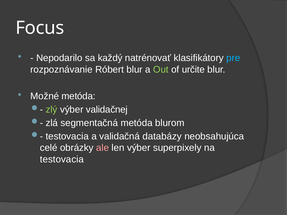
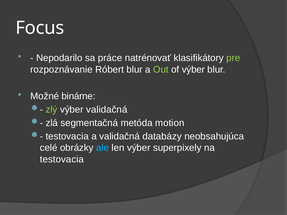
každý: každý -> práce
pre colour: light blue -> light green
of určite: určite -> výber
Možné metóda: metóda -> binárne
výber validačnej: validačnej -> validačná
blurom: blurom -> motion
ale colour: pink -> light blue
